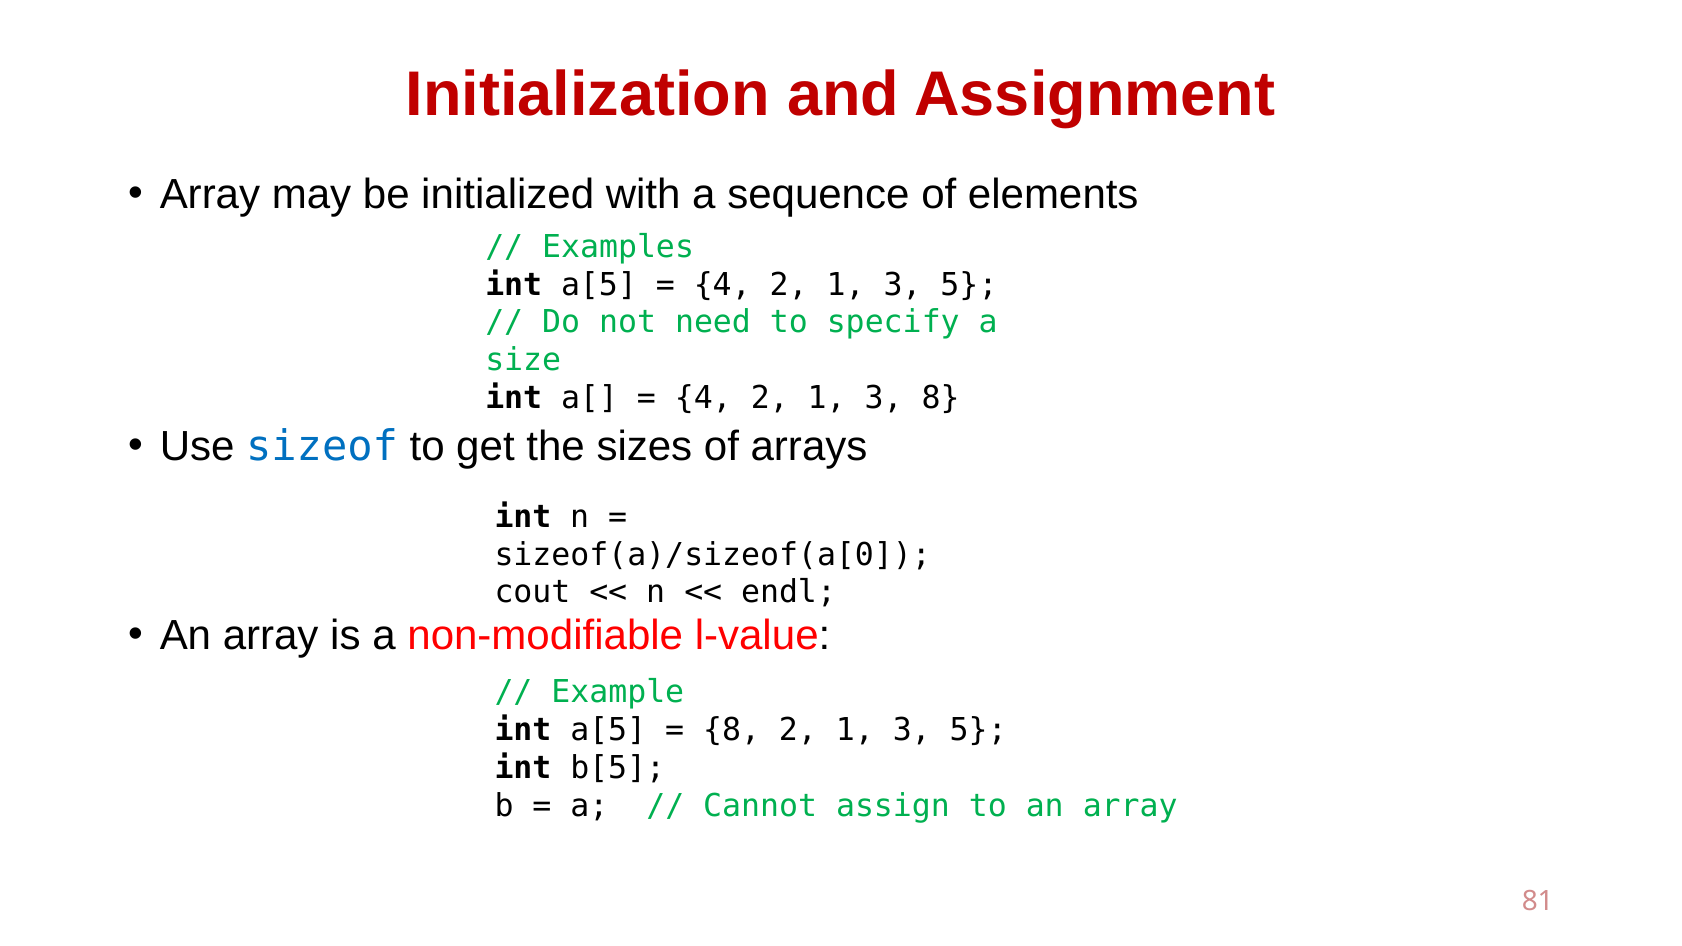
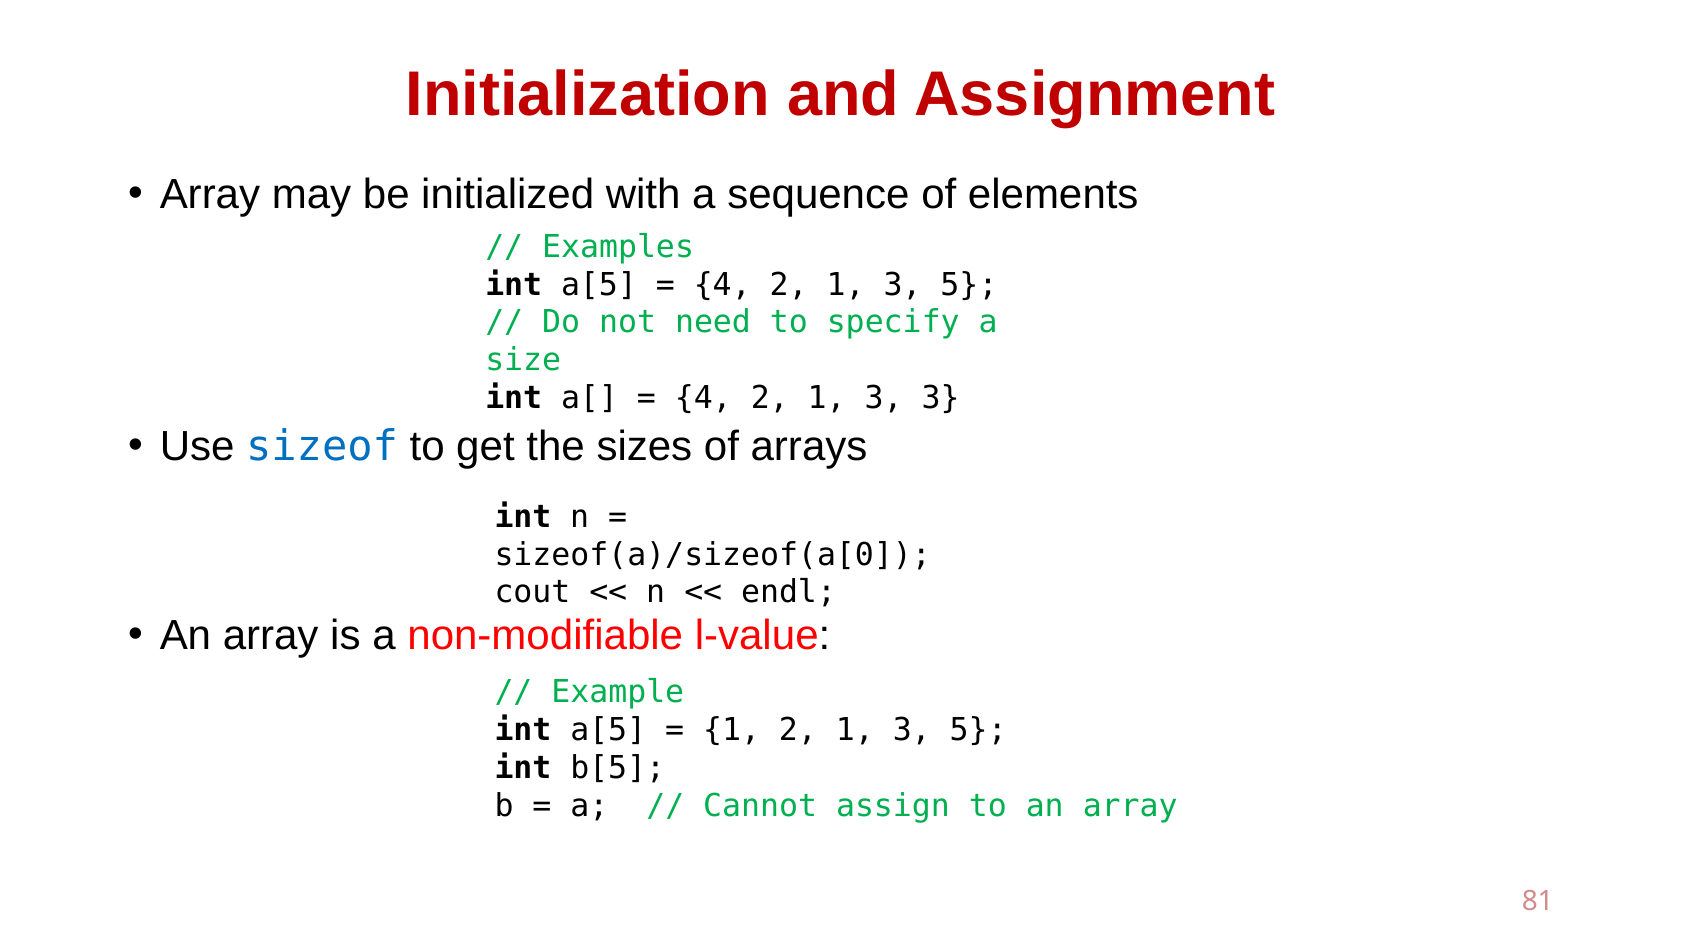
3 8: 8 -> 3
8 at (732, 730): 8 -> 1
